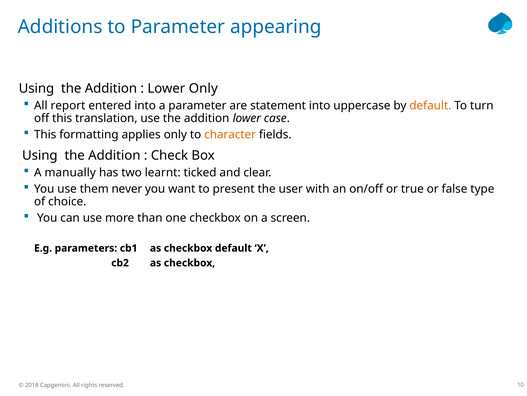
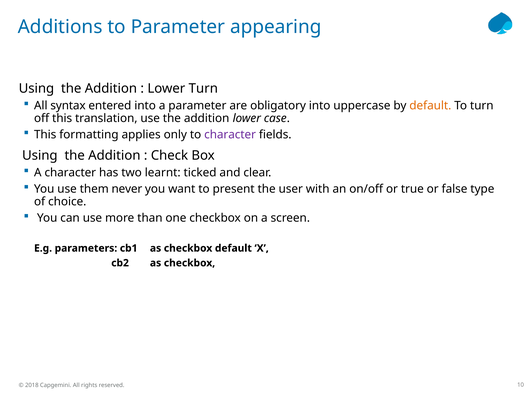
Lower Only: Only -> Turn
report: report -> syntax
statement: statement -> obligatory
character at (230, 134) colour: orange -> purple
A manually: manually -> character
